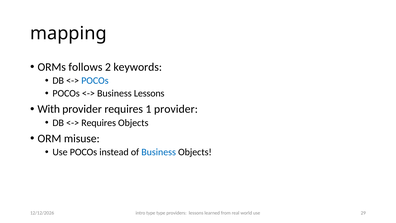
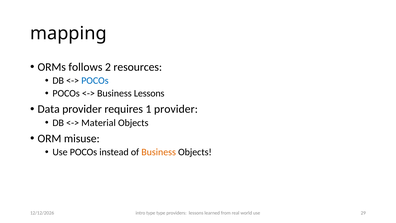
keywords: keywords -> resources
With: With -> Data
Requires at (99, 123): Requires -> Material
Business at (159, 152) colour: blue -> orange
